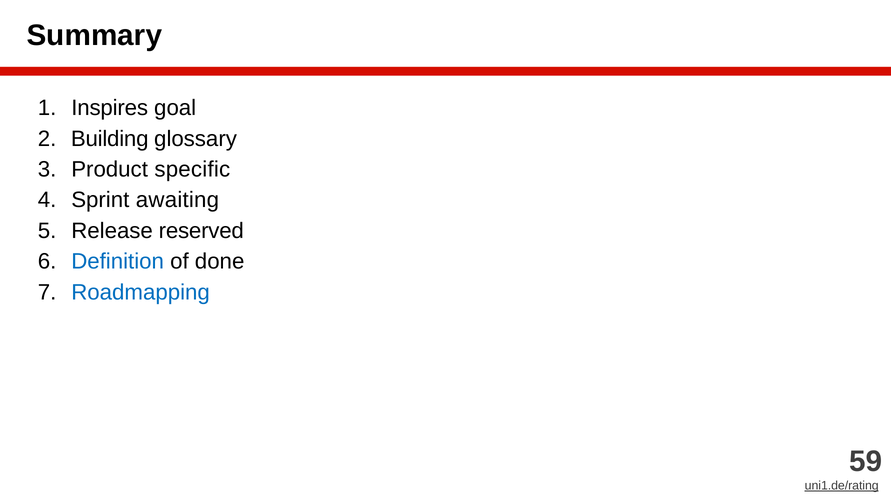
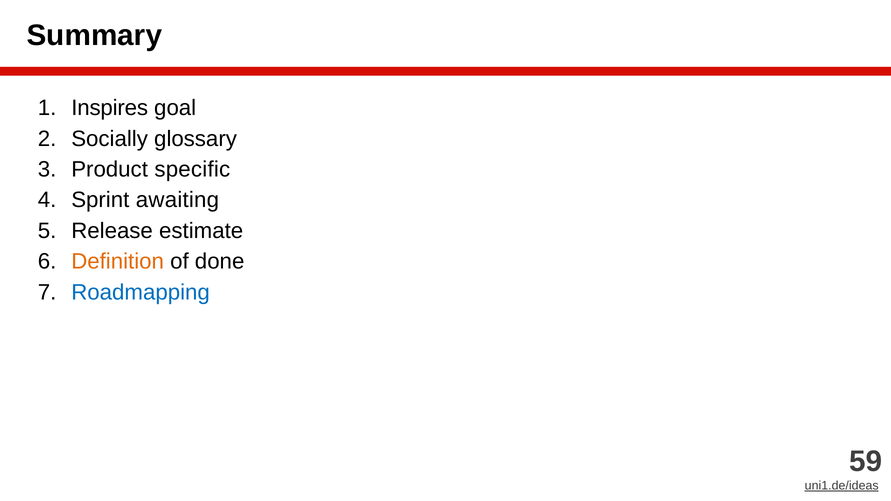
Building: Building -> Socially
reserved: reserved -> estimate
Definition colour: blue -> orange
uni1.de/rating: uni1.de/rating -> uni1.de/ideas
